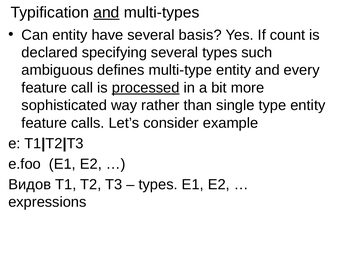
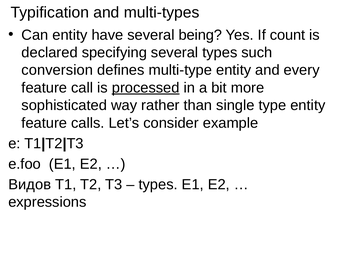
and at (106, 13) underline: present -> none
basis: basis -> being
ambiguous: ambiguous -> conversion
